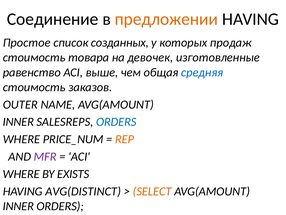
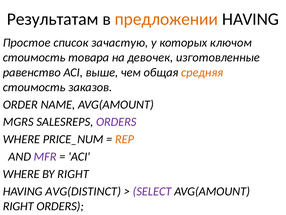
Соединение: Соединение -> Результатам
созданных: созданных -> зачастую
продаж: продаж -> ключом
средняя colour: blue -> orange
OUTER: OUTER -> ORDER
INNER at (18, 122): INNER -> MGRS
ORDERS at (116, 122) colour: blue -> purple
BY EXISTS: EXISTS -> RIGHT
SELECT colour: orange -> purple
INNER at (18, 206): INNER -> RIGHT
